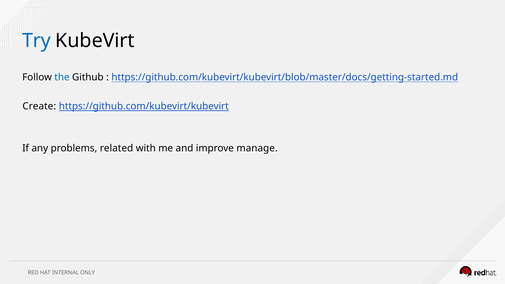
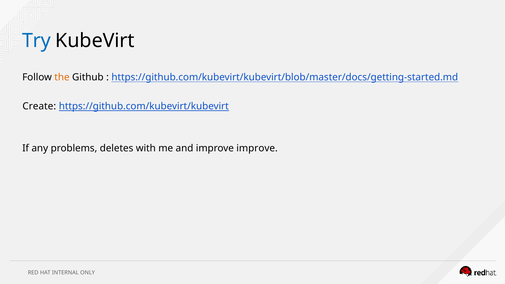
the colour: blue -> orange
related: related -> deletes
improve manage: manage -> improve
